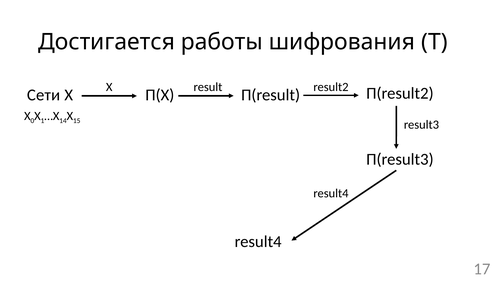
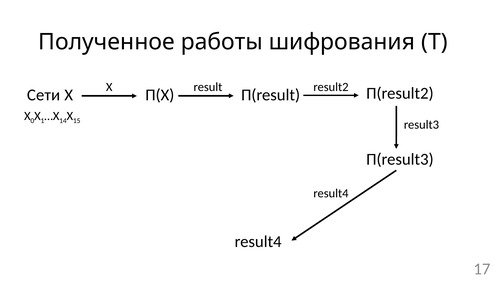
Достигается: Достигается -> Полученное
